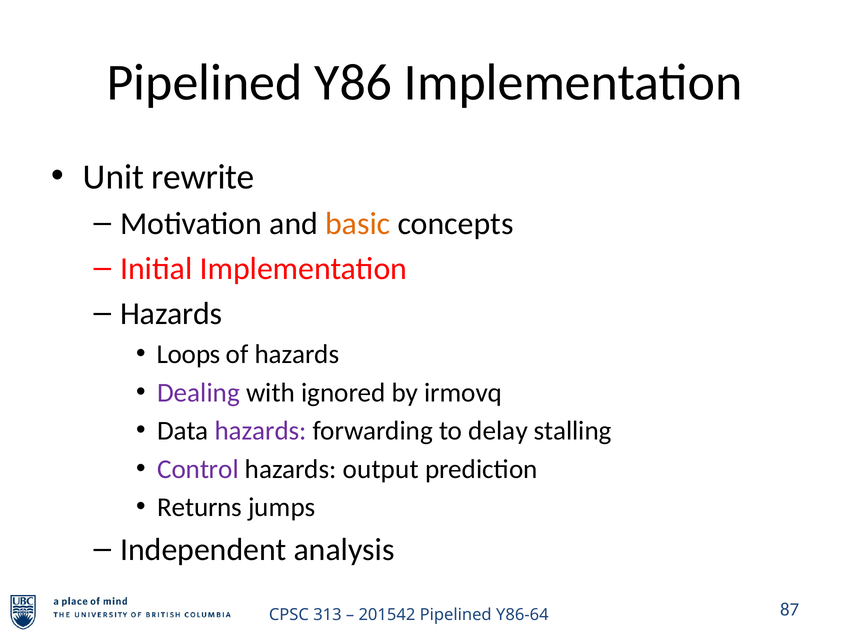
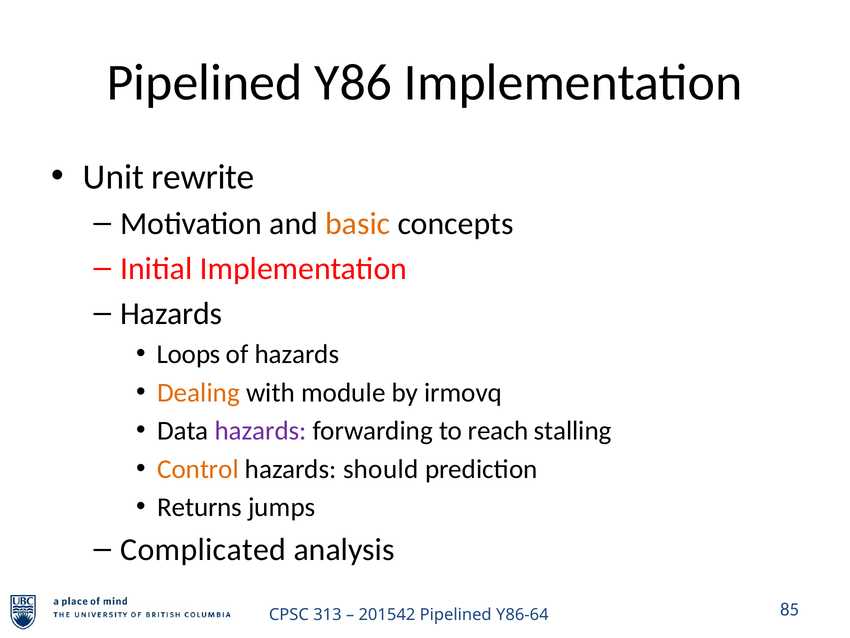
Dealing colour: purple -> orange
ignored: ignored -> module
delay: delay -> reach
Control colour: purple -> orange
output: output -> should
Independent: Independent -> Complicated
87: 87 -> 85
